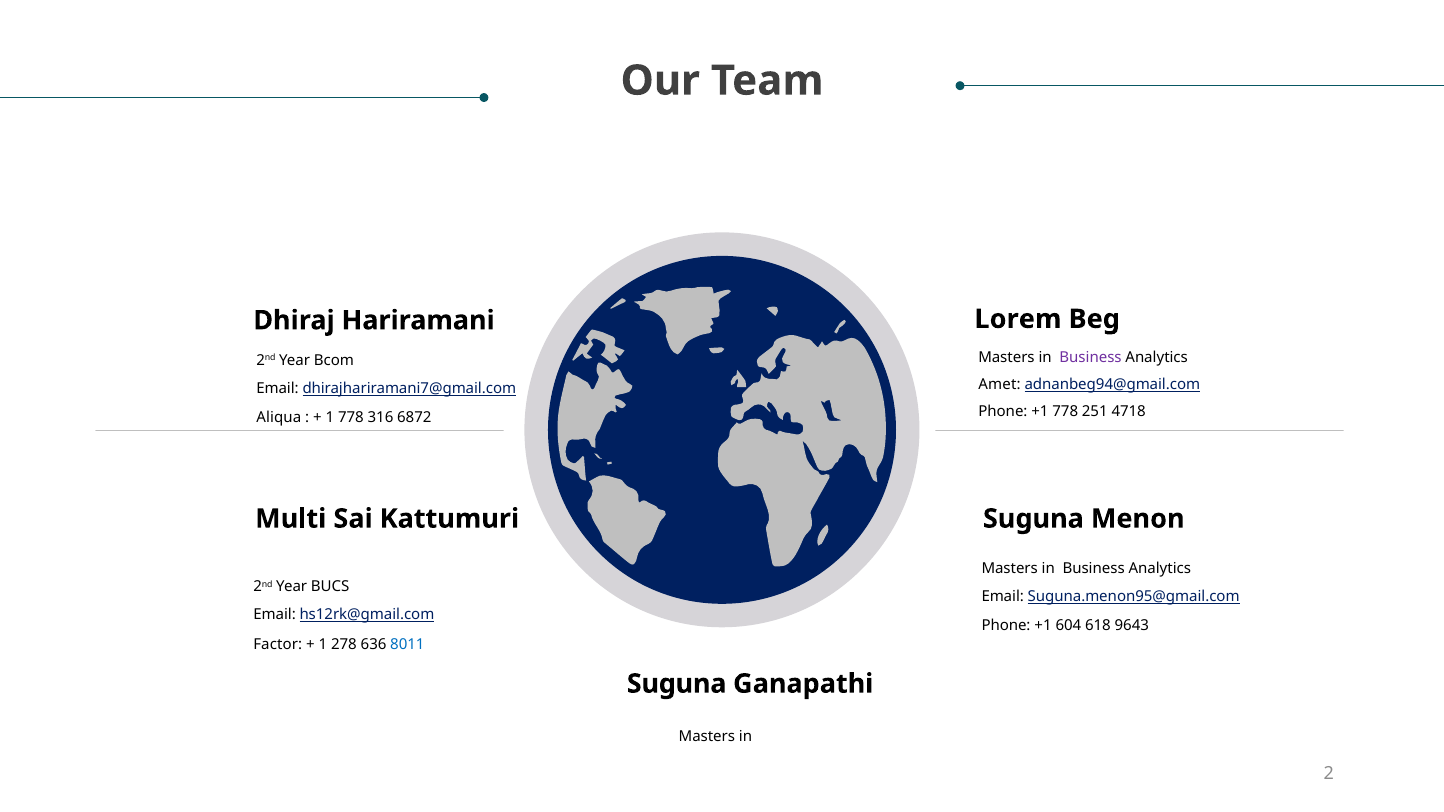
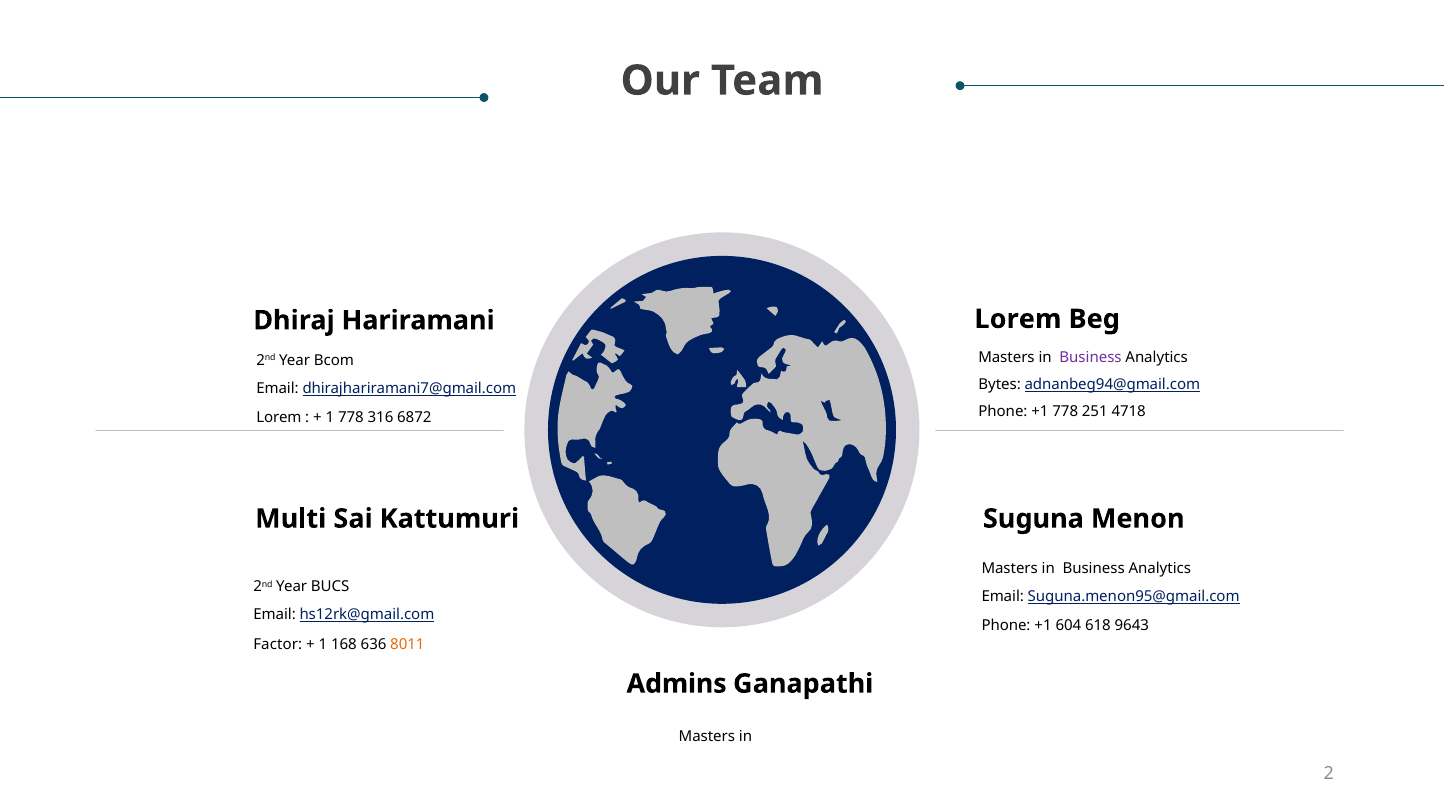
Amet: Amet -> Bytes
Aliqua at (279, 418): Aliqua -> Lorem
278: 278 -> 168
8011 colour: blue -> orange
Suguna at (677, 684): Suguna -> Admins
